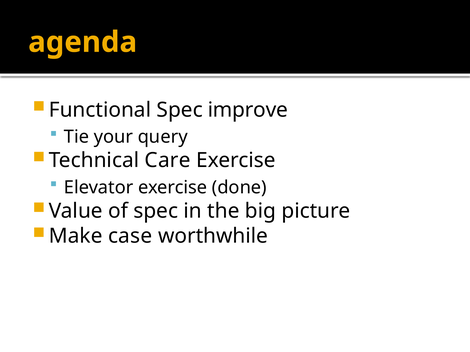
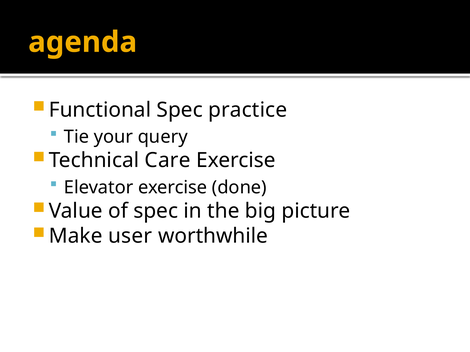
improve: improve -> practice
case: case -> user
